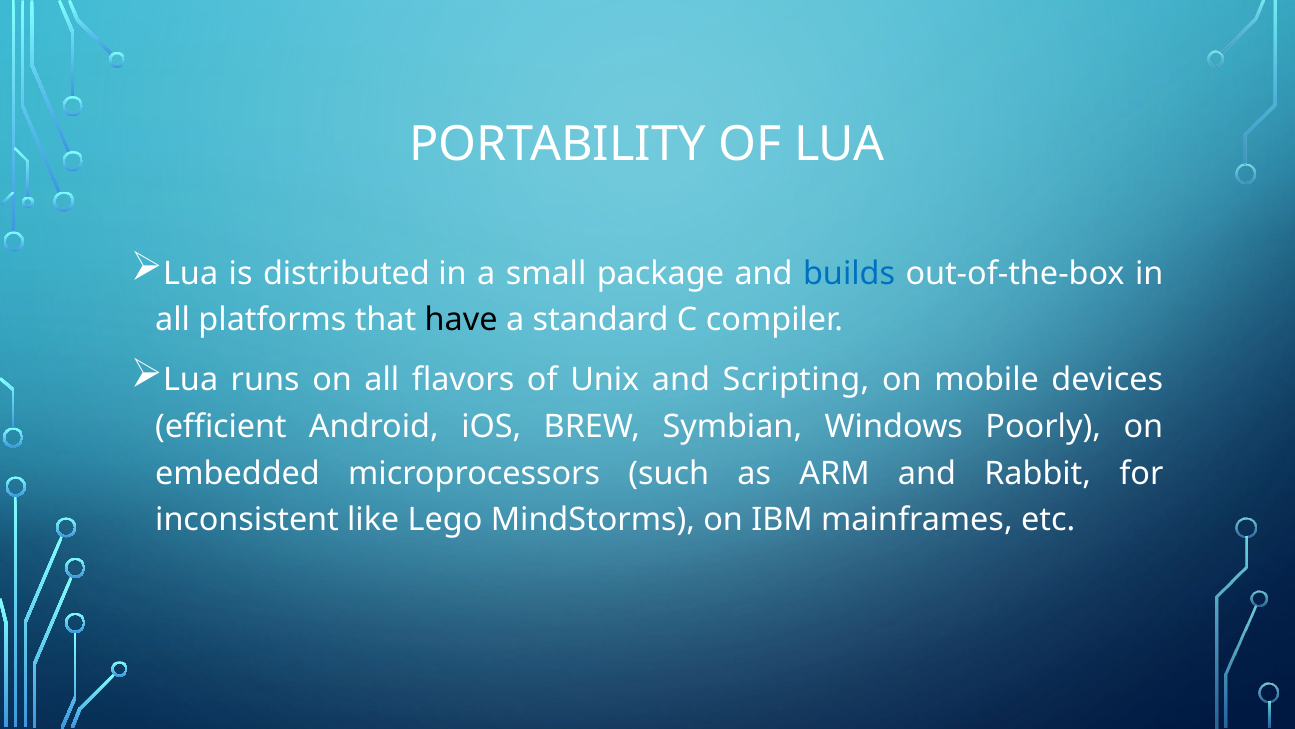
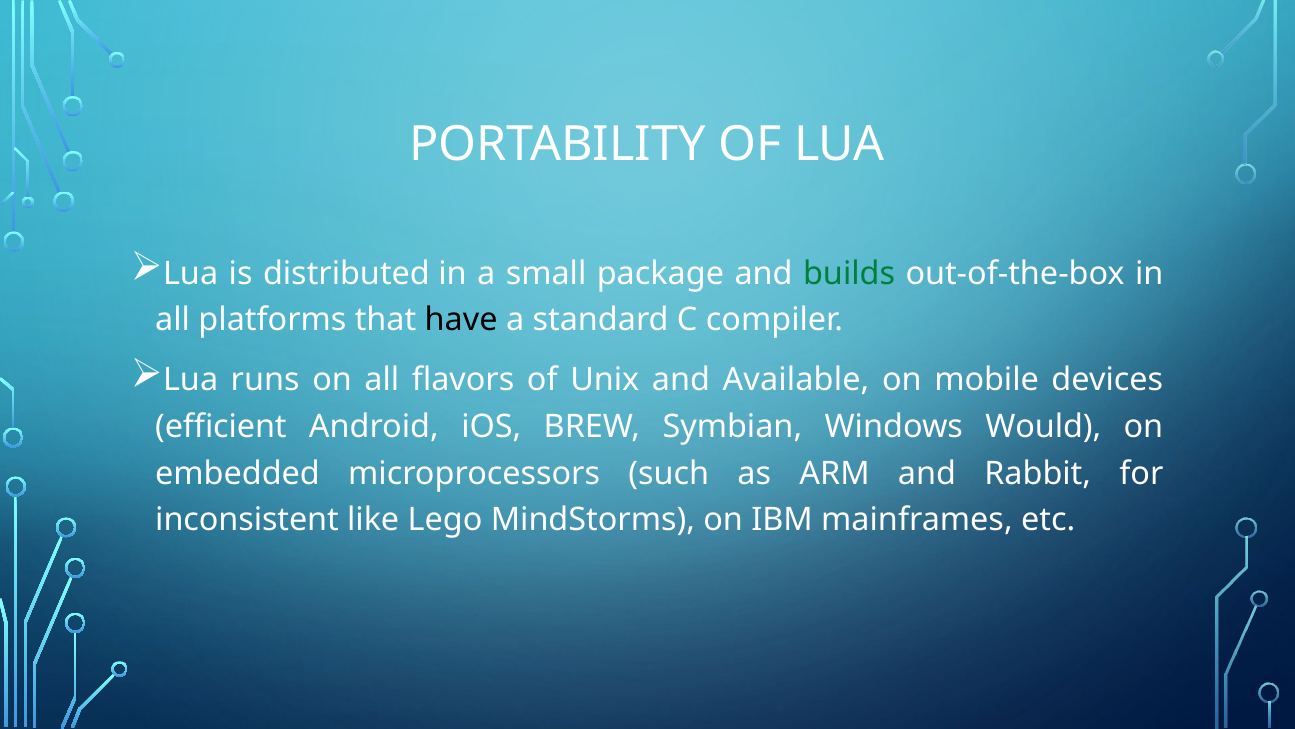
builds colour: blue -> green
Scripting: Scripting -> Available
Poorly: Poorly -> Would
